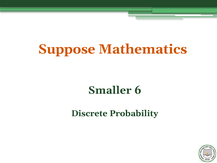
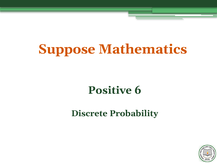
Smaller: Smaller -> Positive
